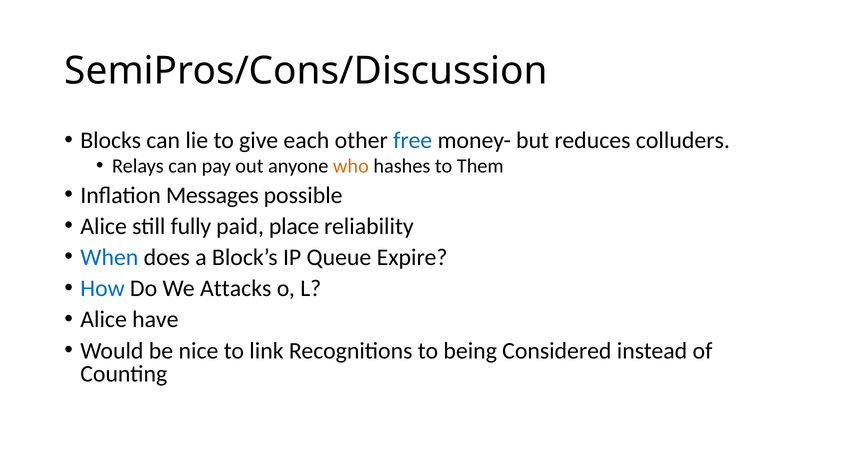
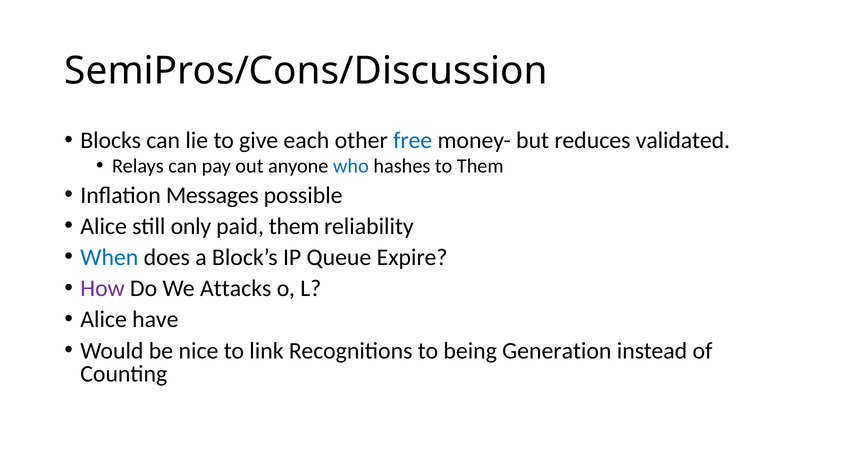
colluders: colluders -> validated
who colour: orange -> blue
fully: fully -> only
paid place: place -> them
How colour: blue -> purple
Considered: Considered -> Generation
